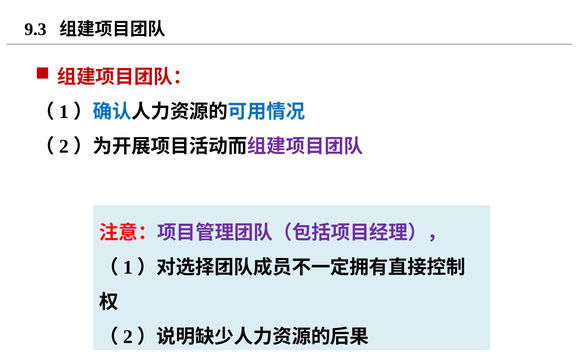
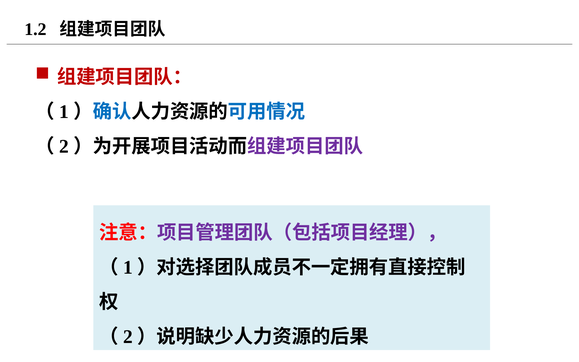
9.3: 9.3 -> 1.2
